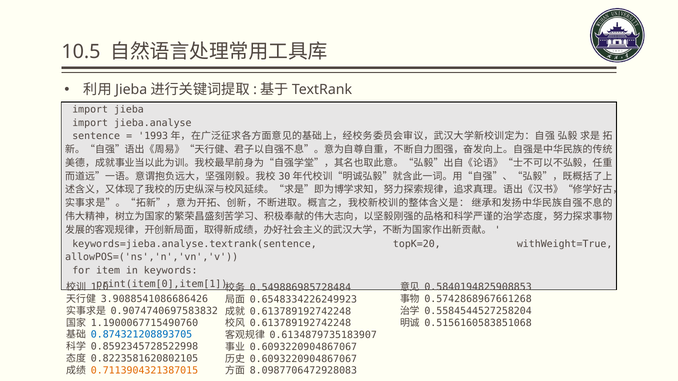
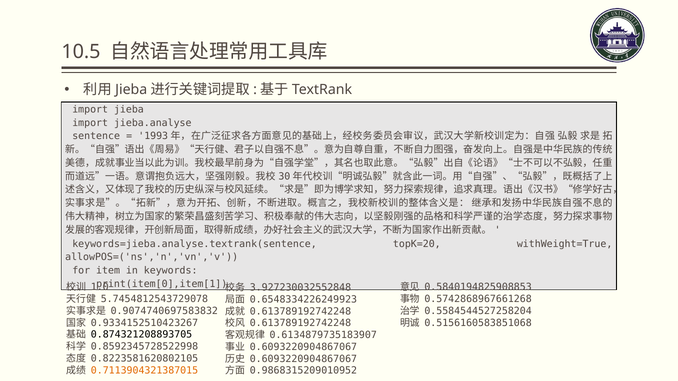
0.549886985728484: 0.549886985728484 -> 3.927230032552848
3.9088541086686426: 3.9088541086686426 -> 5.7454812543729078
1.1900067715490760: 1.1900067715490760 -> 0.9334152510423267
0.874321208893705 colour: blue -> black
8.0987706472928083: 8.0987706472928083 -> 0.9868315209010952
